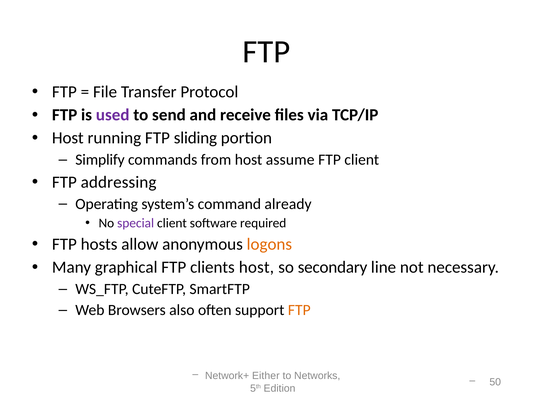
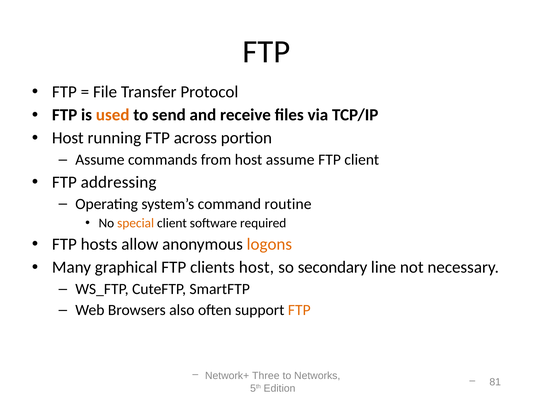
used colour: purple -> orange
sliding: sliding -> across
Simplify at (100, 160): Simplify -> Assume
already: already -> routine
special colour: purple -> orange
Either: Either -> Three
50: 50 -> 81
